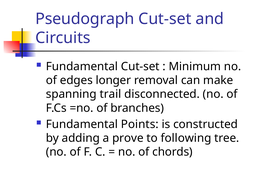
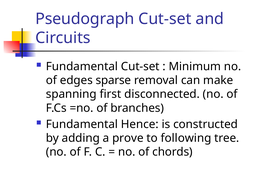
longer: longer -> sparse
trail: trail -> first
Points: Points -> Hence
